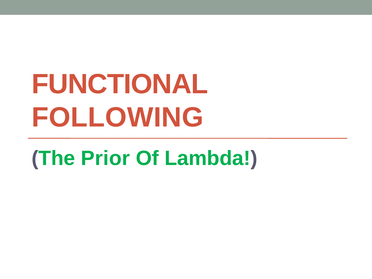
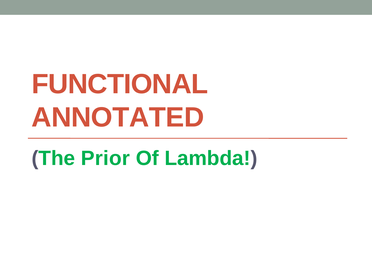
FOLLOWING: FOLLOWING -> ANNOTATED
